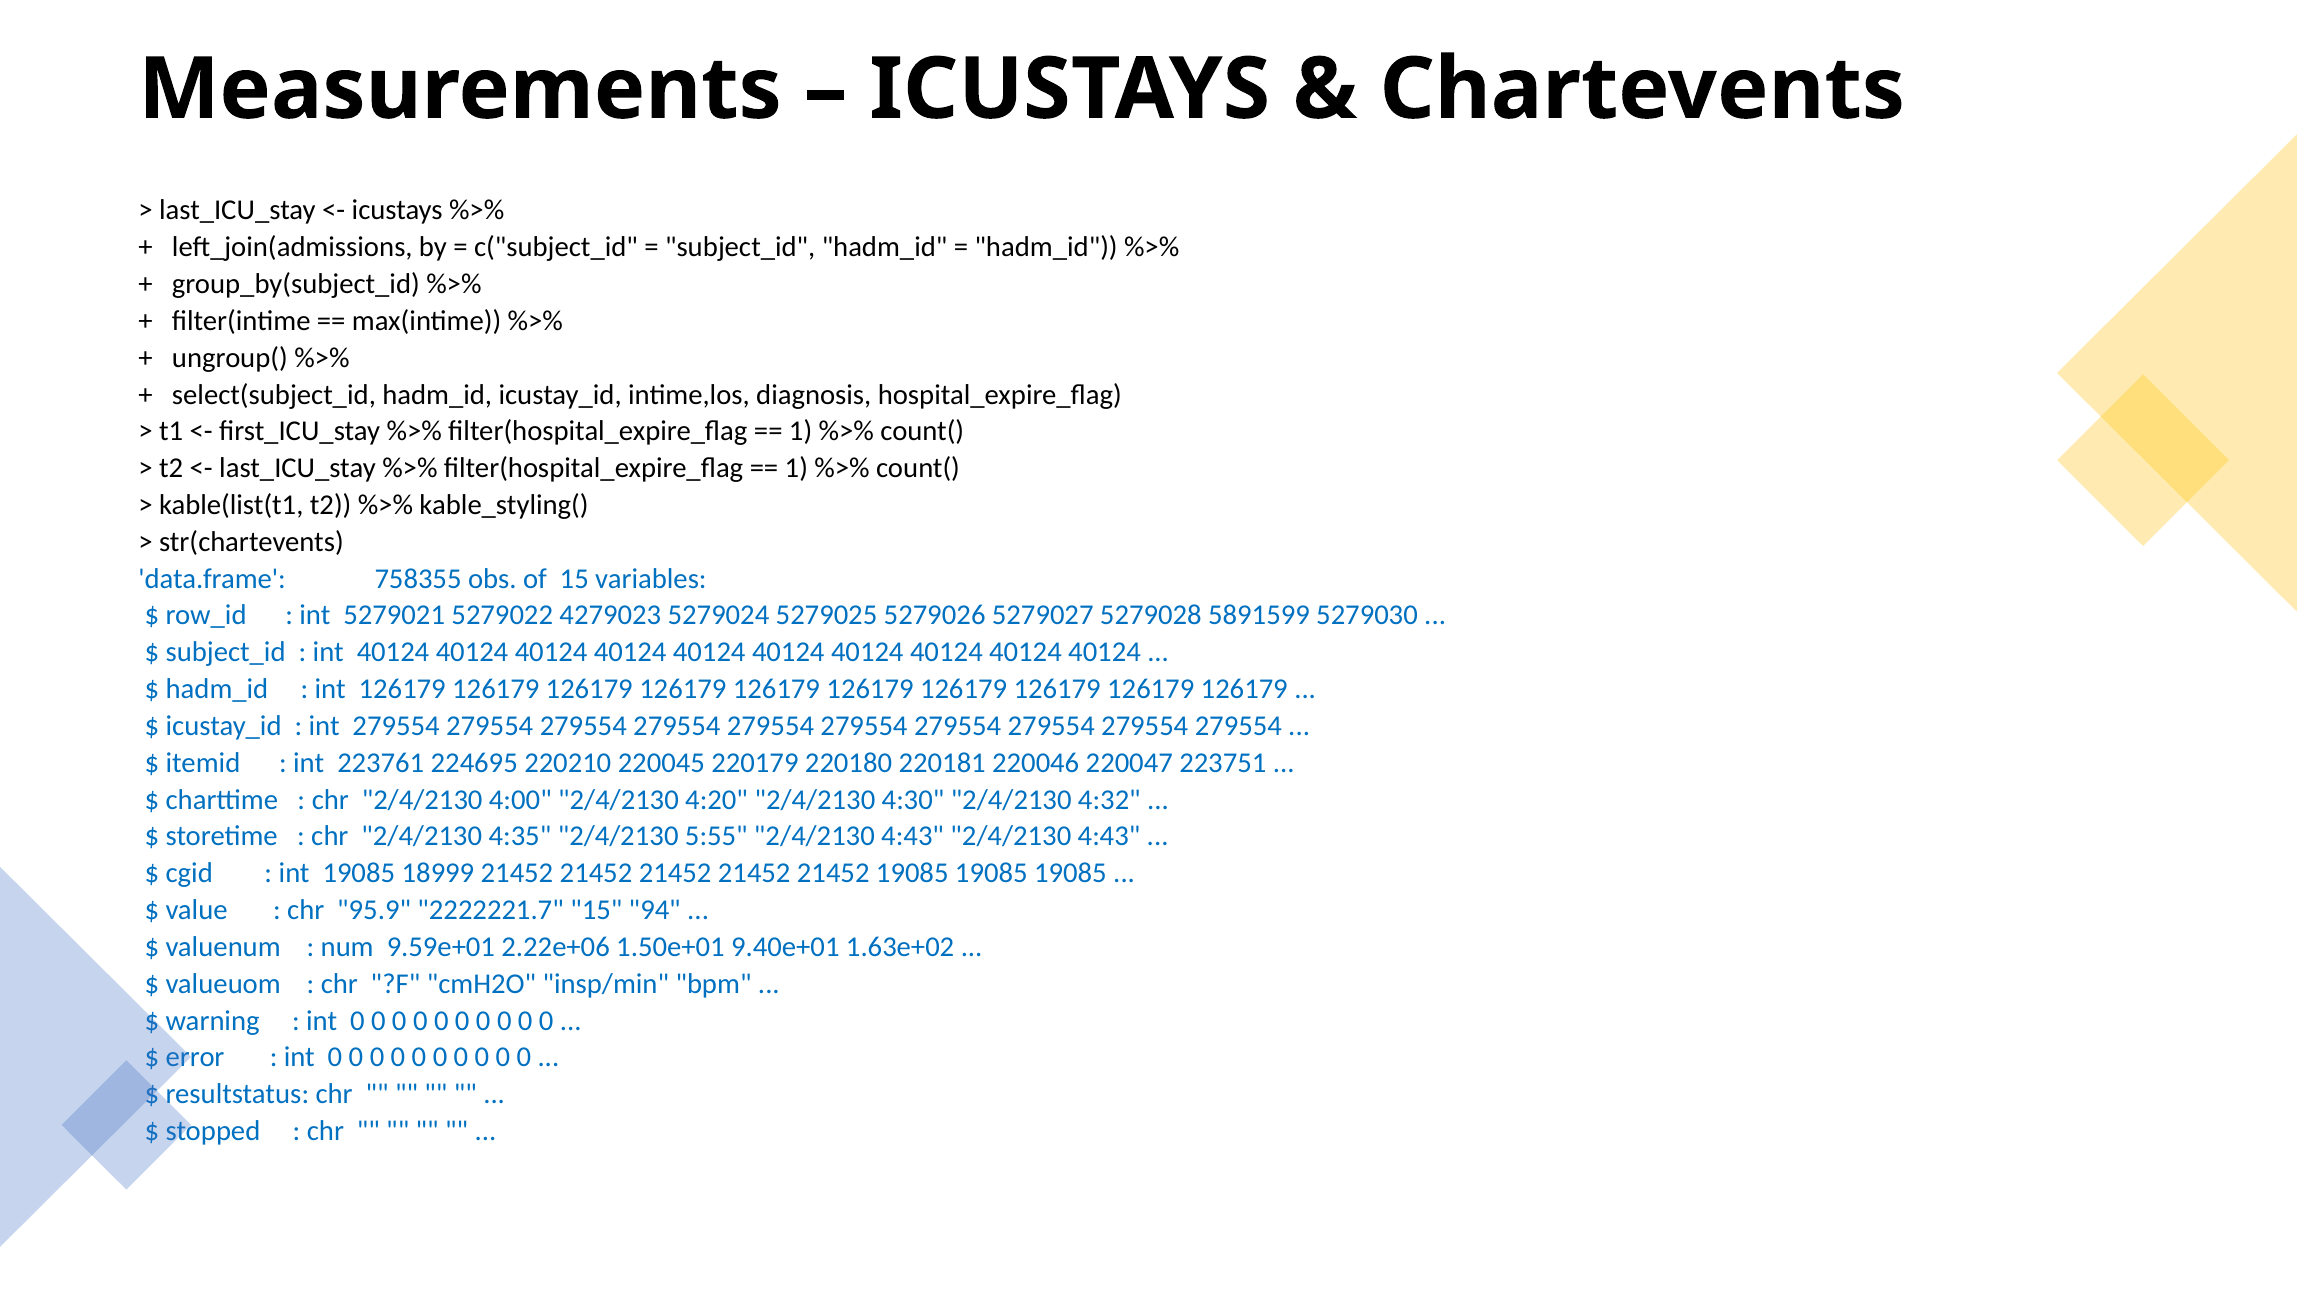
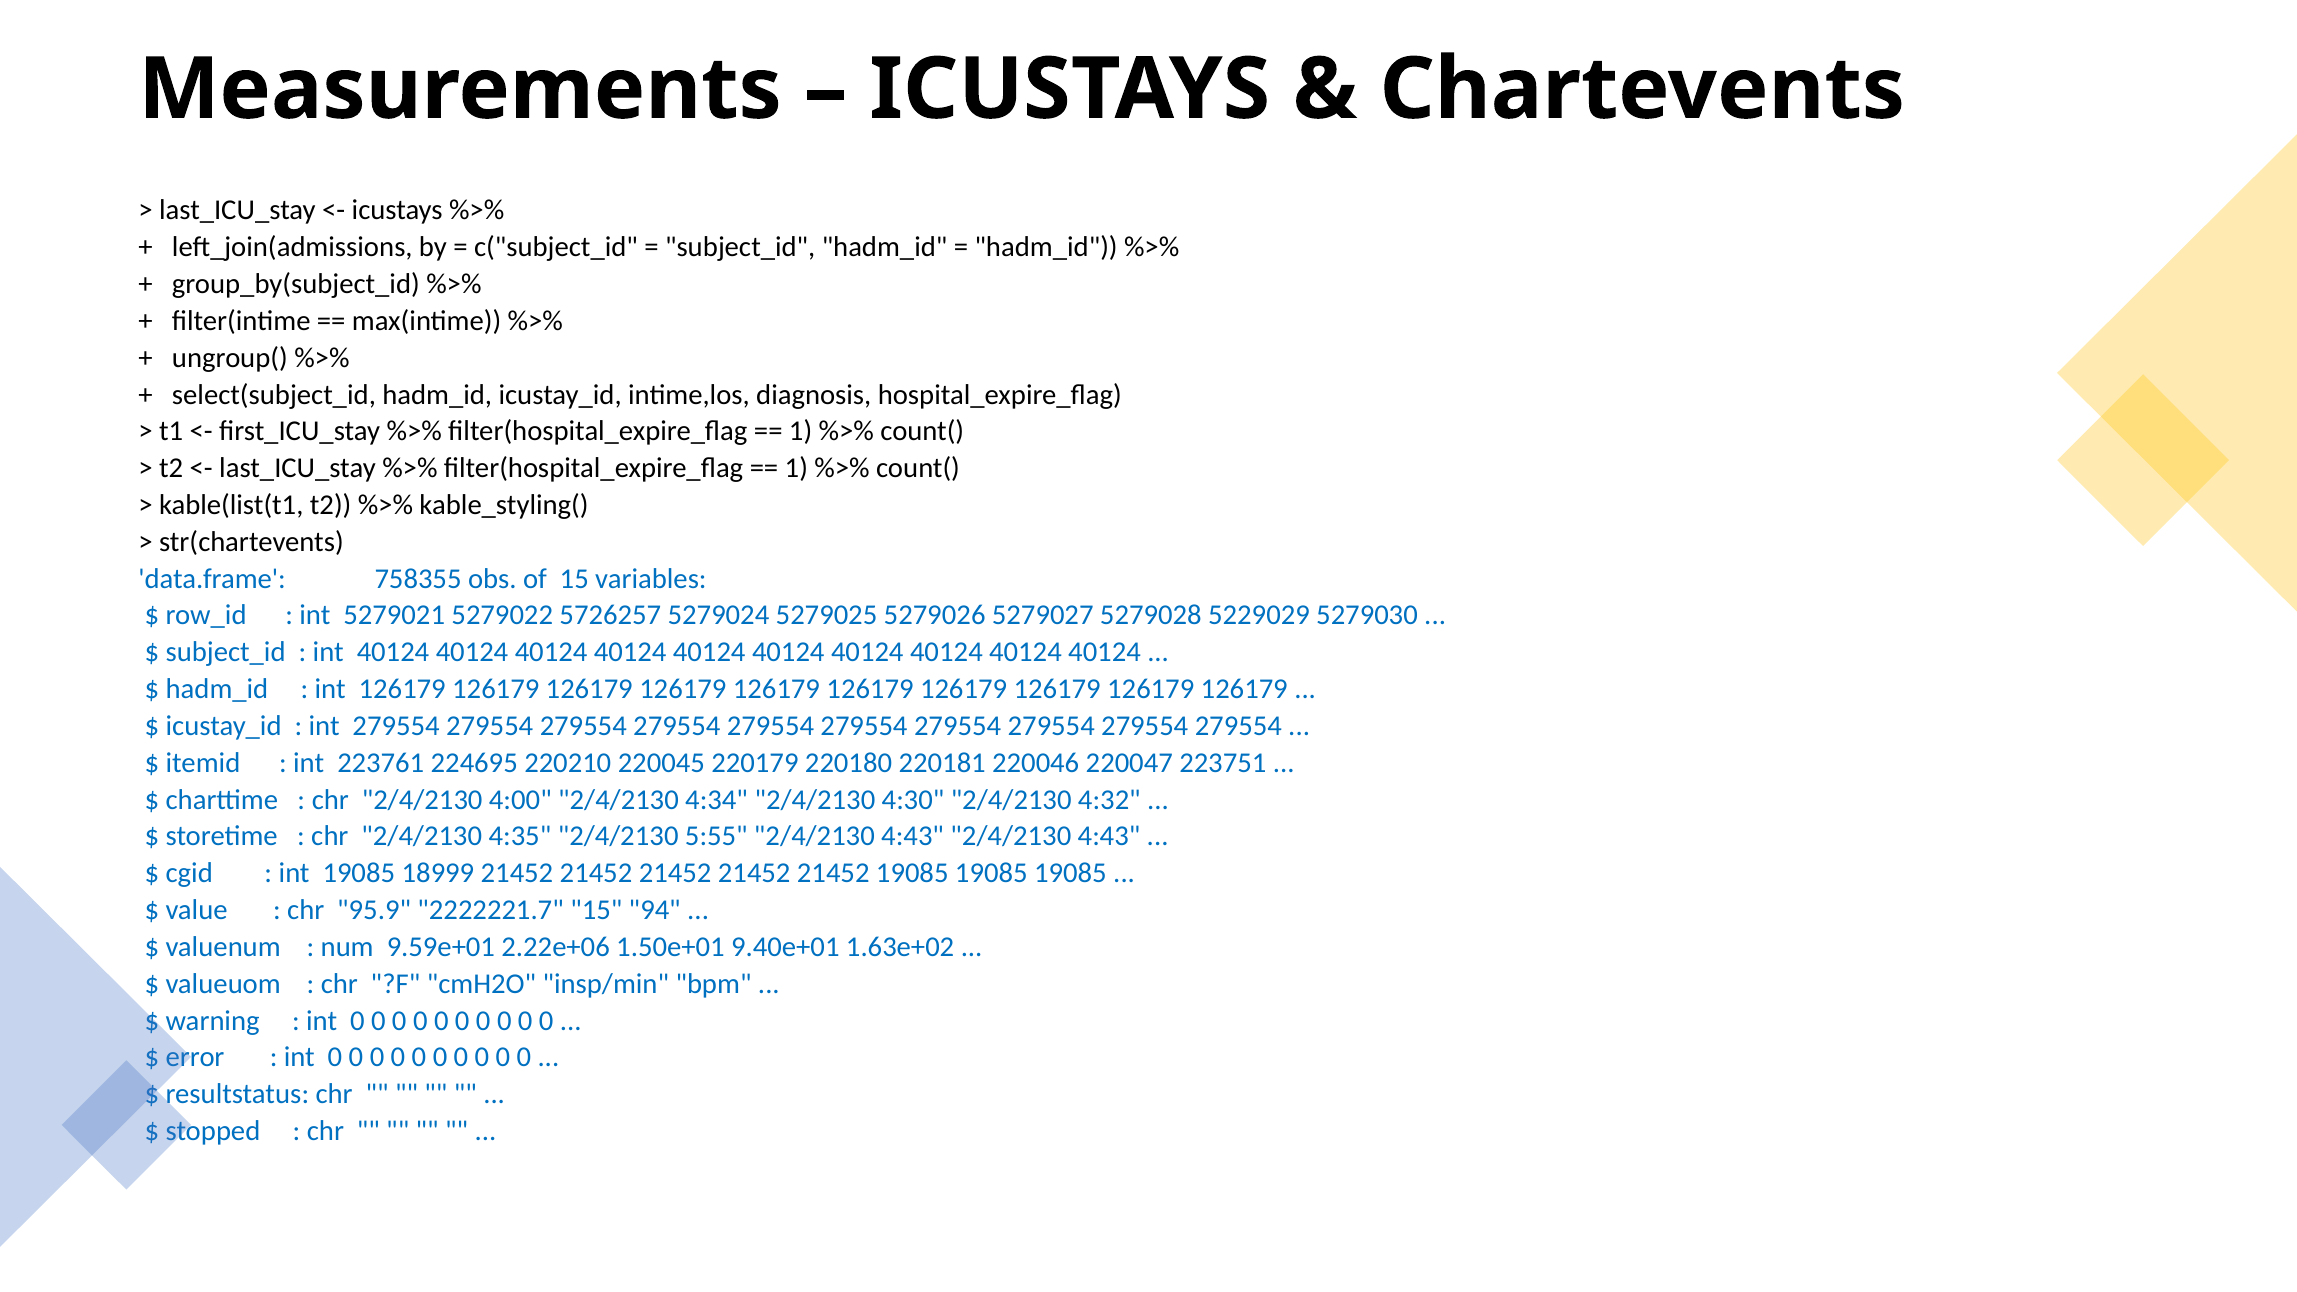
4279023: 4279023 -> 5726257
5891599: 5891599 -> 5229029
4:20: 4:20 -> 4:34
